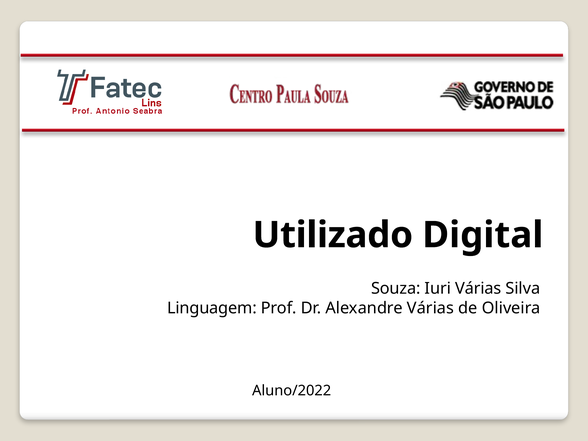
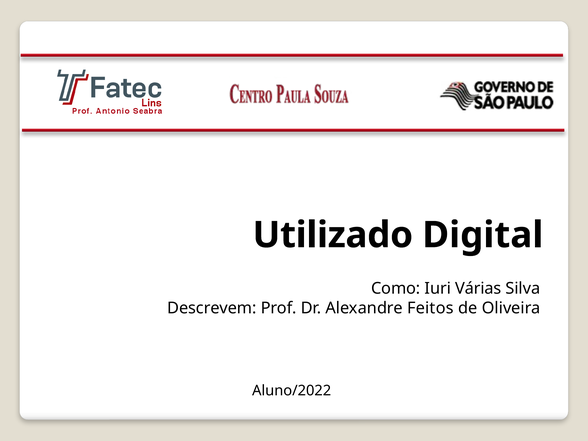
Souza: Souza -> Como
Linguagem: Linguagem -> Descrevem
Alexandre Várias: Várias -> Feitos
